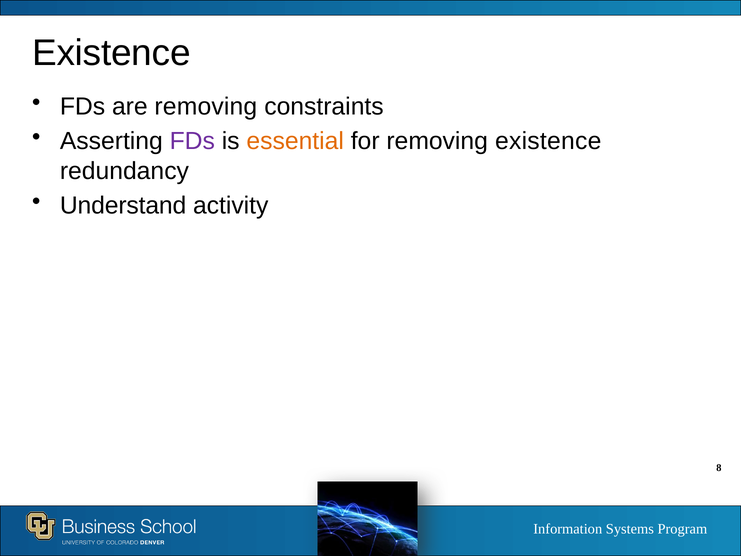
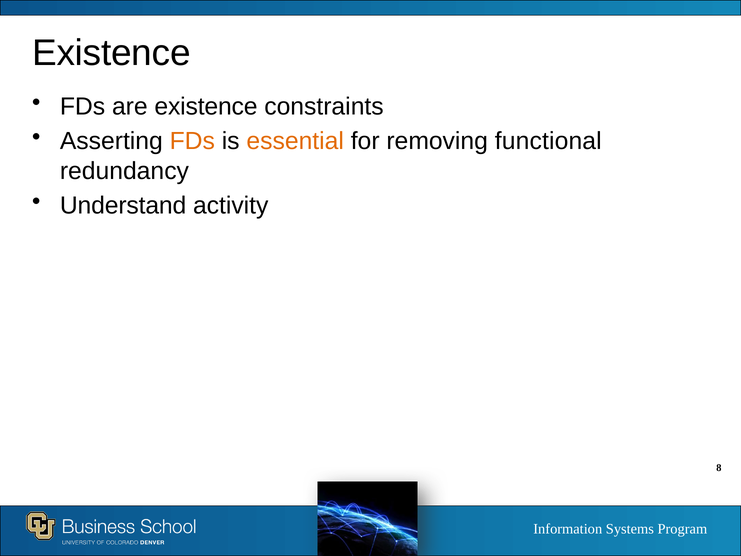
are removing: removing -> existence
FDs at (192, 141) colour: purple -> orange
removing existence: existence -> functional
